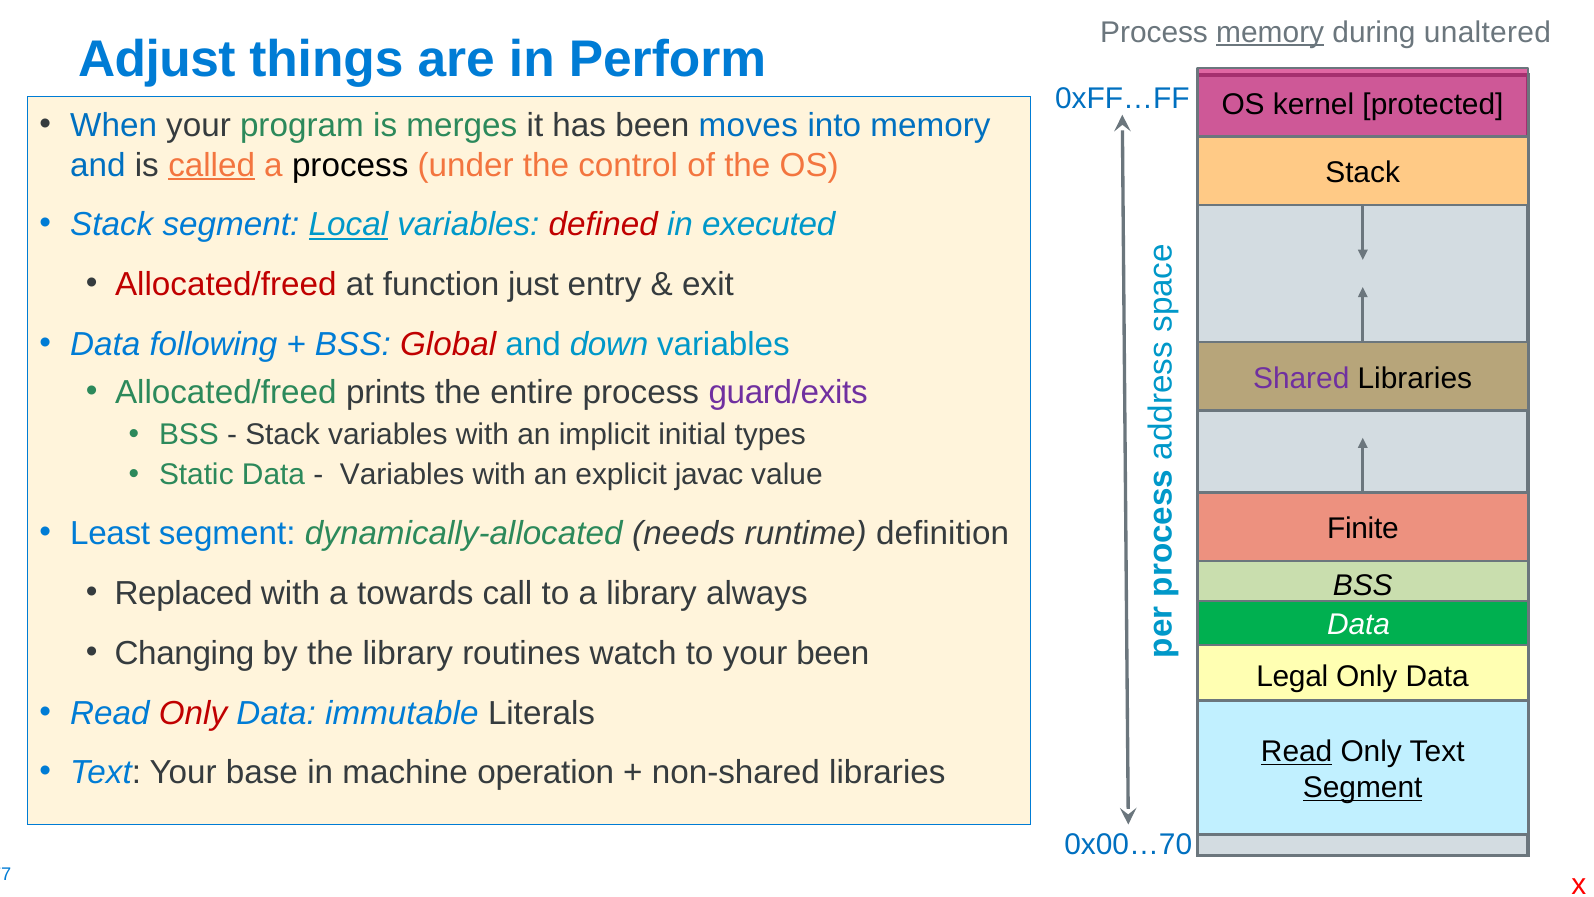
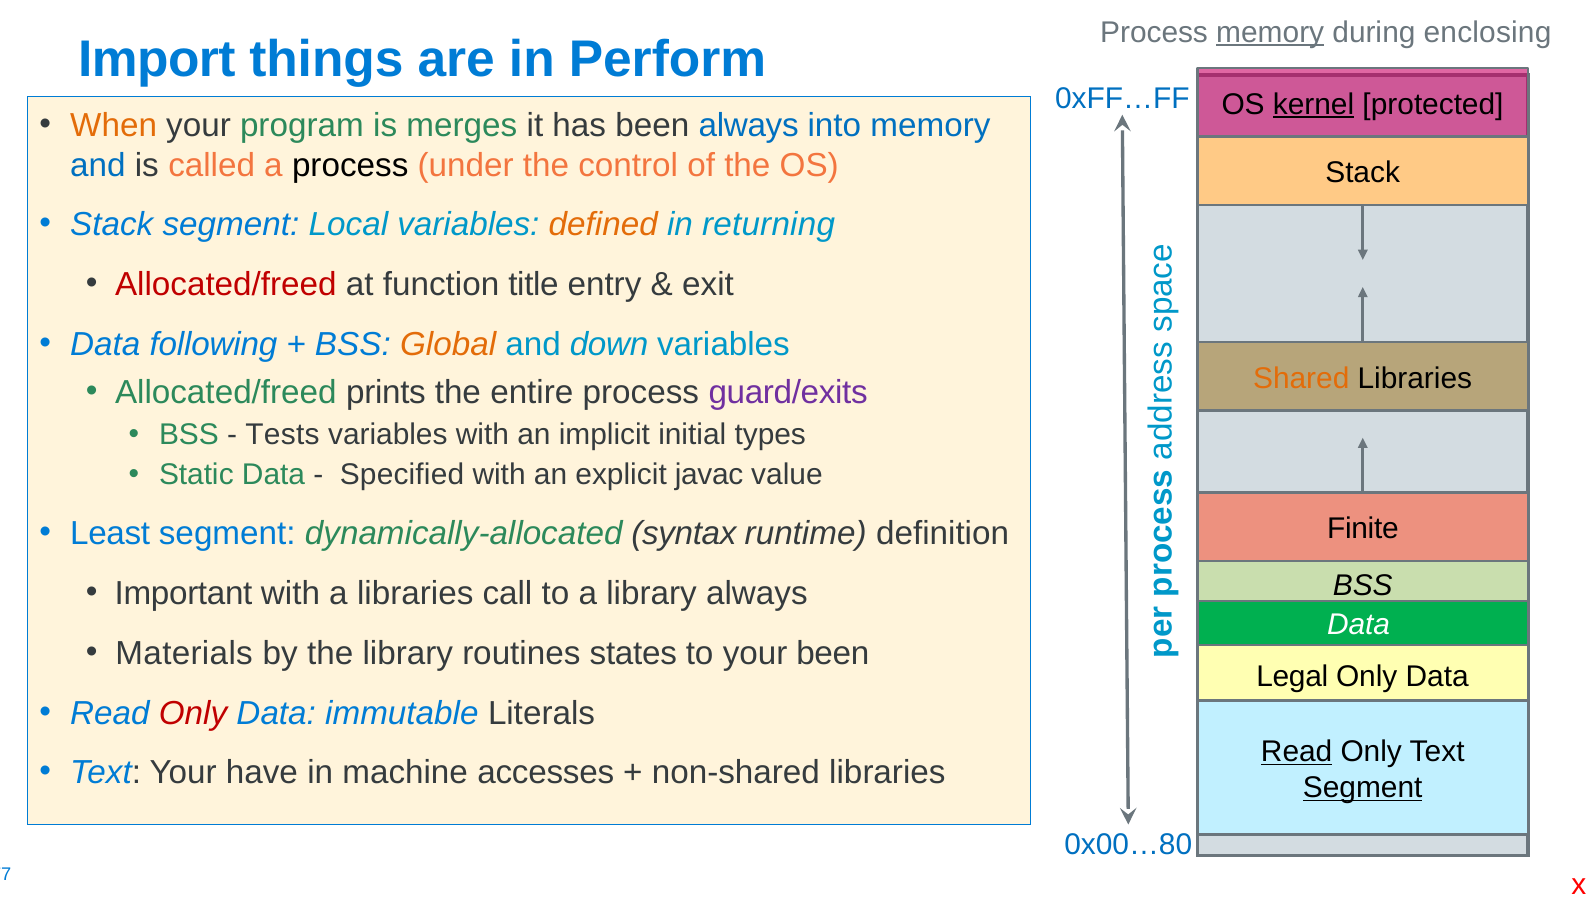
unaltered: unaltered -> enclosing
Adjust: Adjust -> Import
kernel underline: none -> present
When colour: blue -> orange
been moves: moves -> always
called underline: present -> none
Local underline: present -> none
defined colour: red -> orange
executed: executed -> returning
just: just -> title
Global colour: red -> orange
Shared colour: purple -> orange
Stack at (283, 434): Stack -> Tests
Variables at (402, 475): Variables -> Specified
needs: needs -> syntax
Replaced: Replaced -> Important
a towards: towards -> libraries
Changing: Changing -> Materials
watch: watch -> states
base: base -> have
operation: operation -> accesses
0x00…70: 0x00…70 -> 0x00…80
